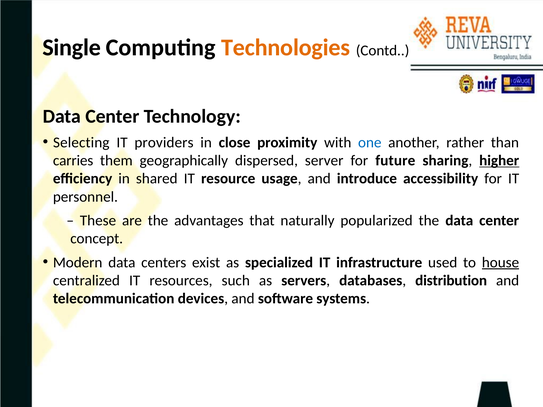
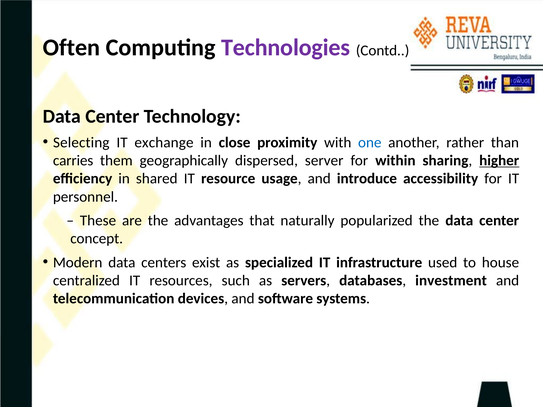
Single: Single -> Often
Technologies colour: orange -> purple
providers: providers -> exchange
future: future -> within
house underline: present -> none
distribution: distribution -> investment
